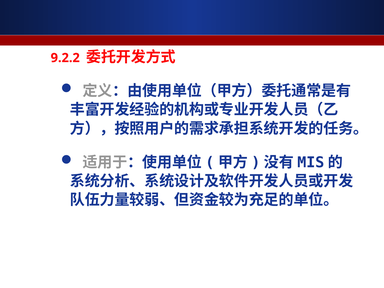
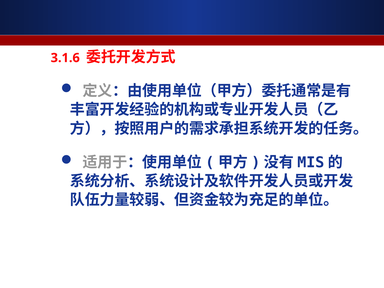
9.2.2: 9.2.2 -> 3.1.6
